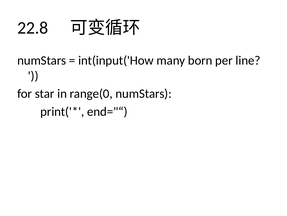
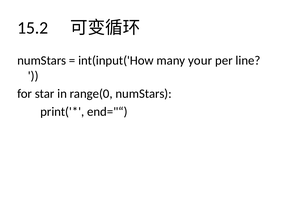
22.8: 22.8 -> 15.2
born: born -> your
